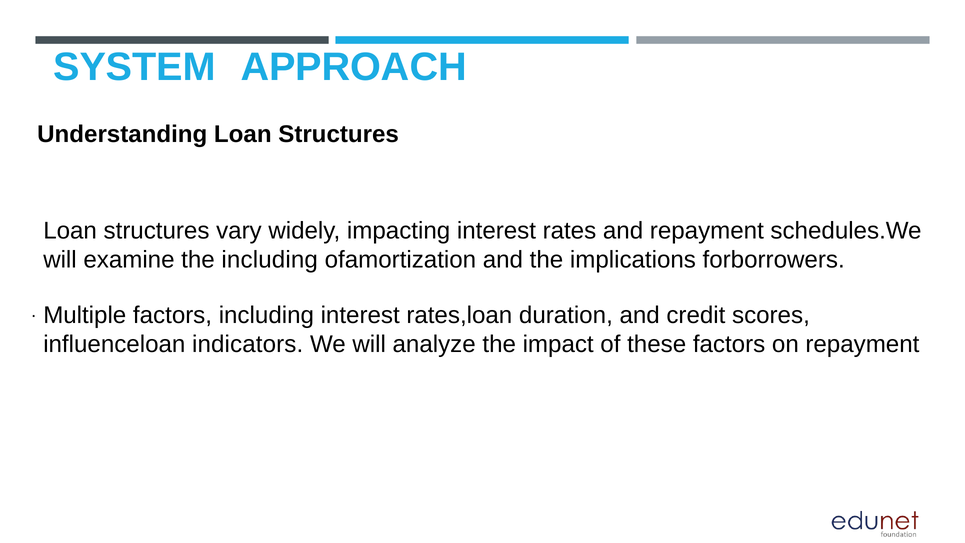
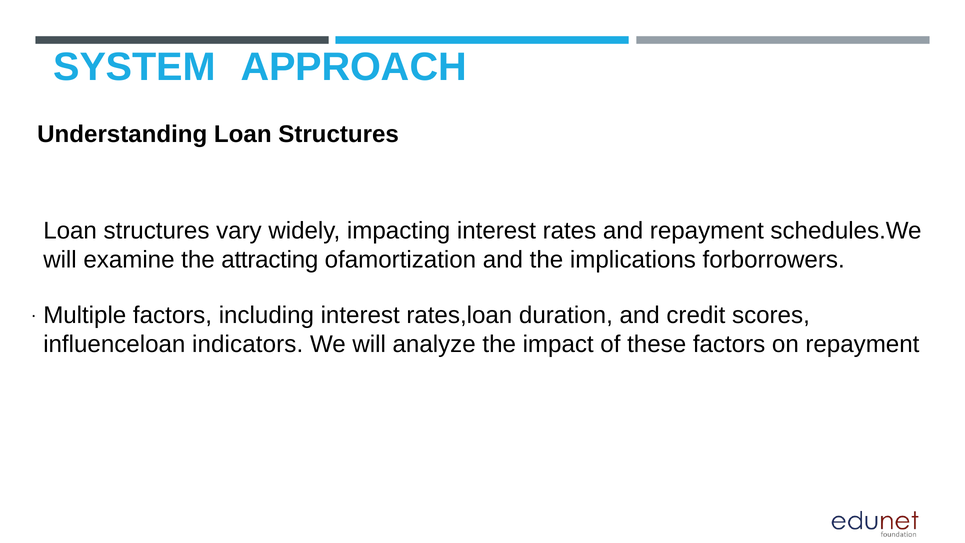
the including: including -> attracting
